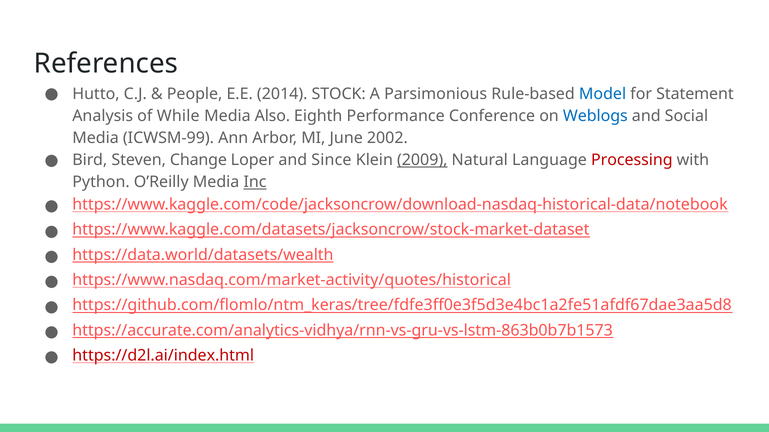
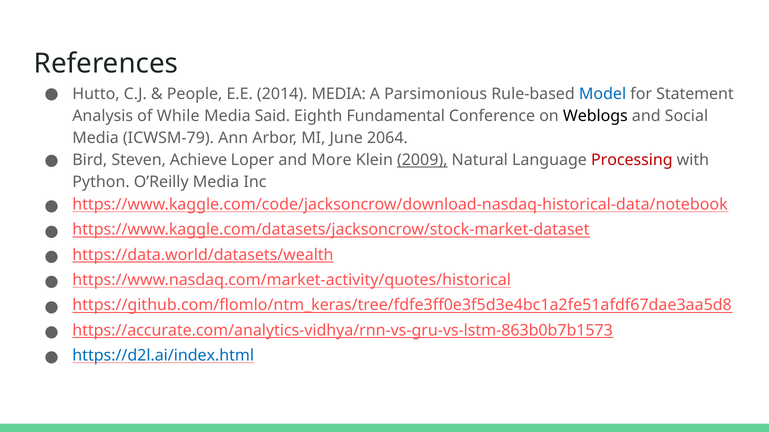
2014 STOCK: STOCK -> MEDIA
Also: Also -> Said
Performance: Performance -> Fundamental
Weblogs colour: blue -> black
ICWSM-99: ICWSM-99 -> ICWSM-79
2002: 2002 -> 2064
Change: Change -> Achieve
Since: Since -> More
Inc underline: present -> none
https://d2l.ai/index.html colour: red -> blue
